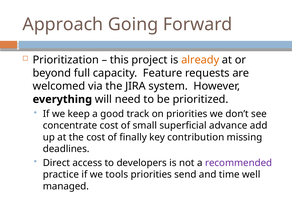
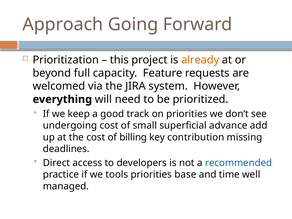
concentrate: concentrate -> undergoing
finally: finally -> billing
recommended colour: purple -> blue
send: send -> base
